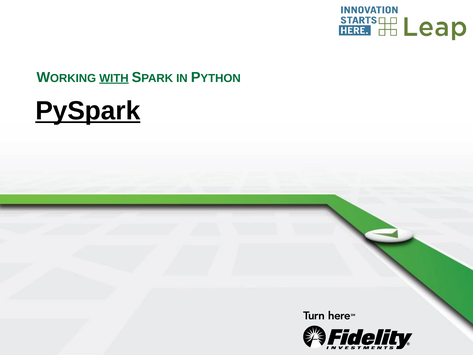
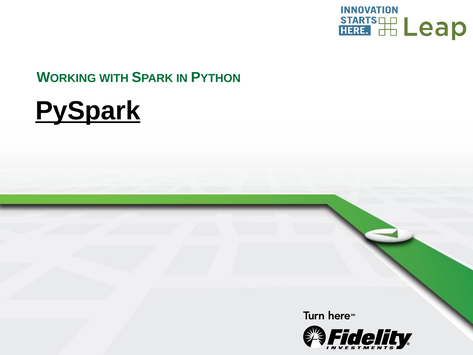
WITH underline: present -> none
